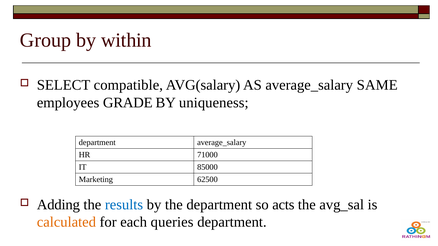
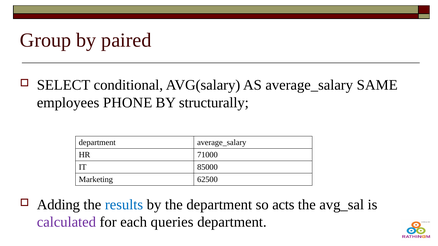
within: within -> paired
compatible: compatible -> conditional
GRADE: GRADE -> PHONE
uniqueness: uniqueness -> structurally
calculated colour: orange -> purple
